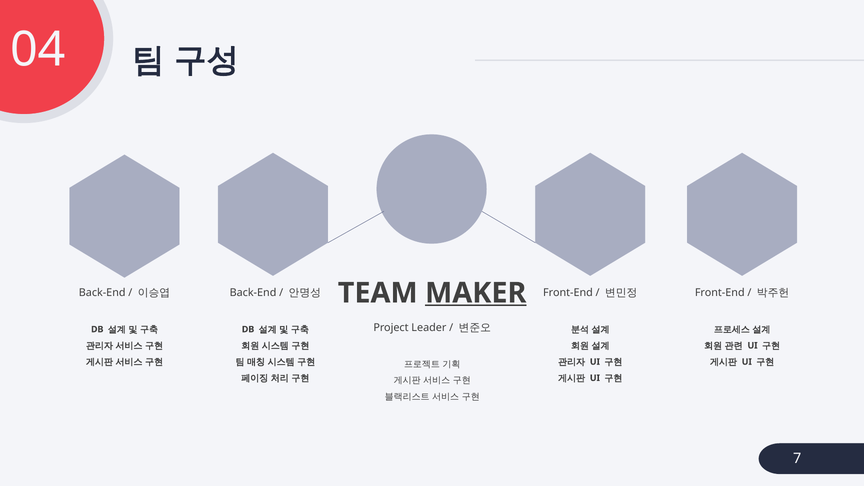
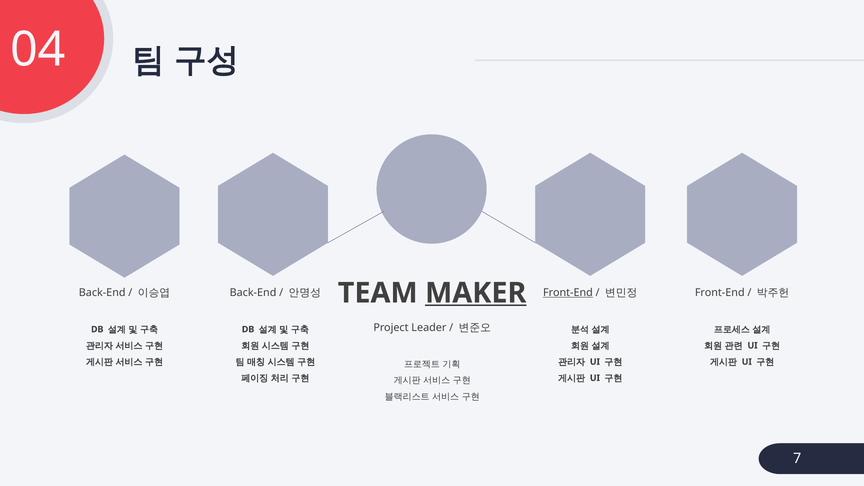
Front-End at (568, 293) underline: none -> present
